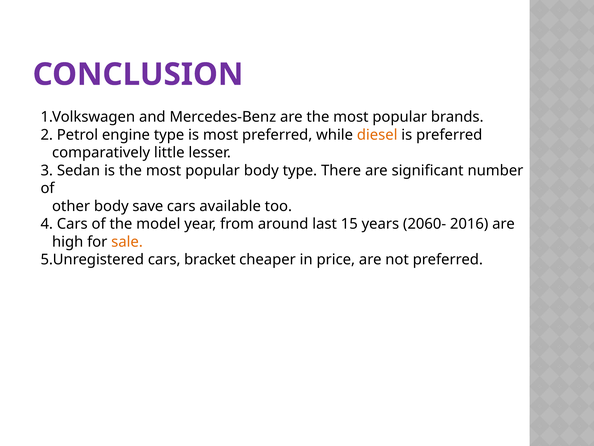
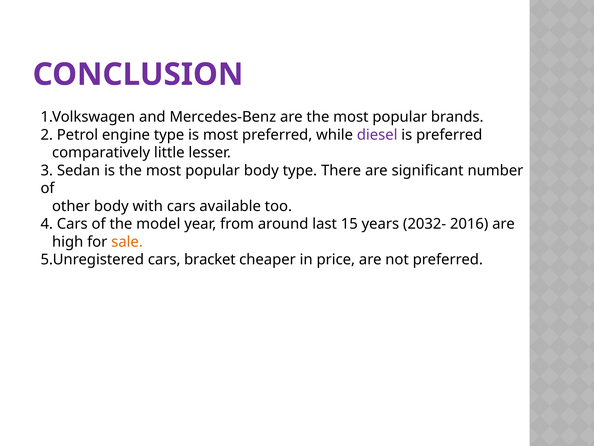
diesel colour: orange -> purple
save: save -> with
2060-: 2060- -> 2032-
